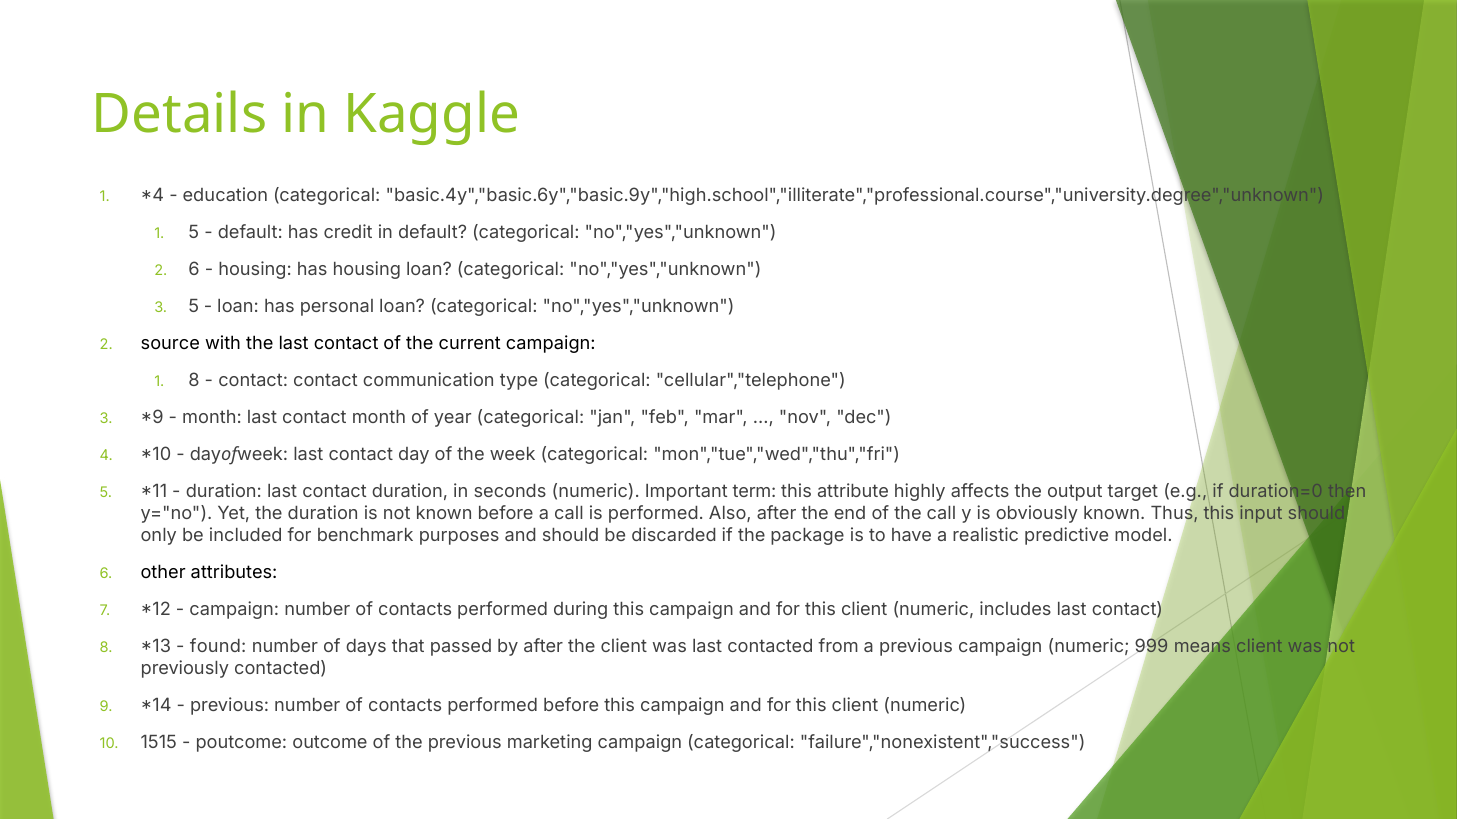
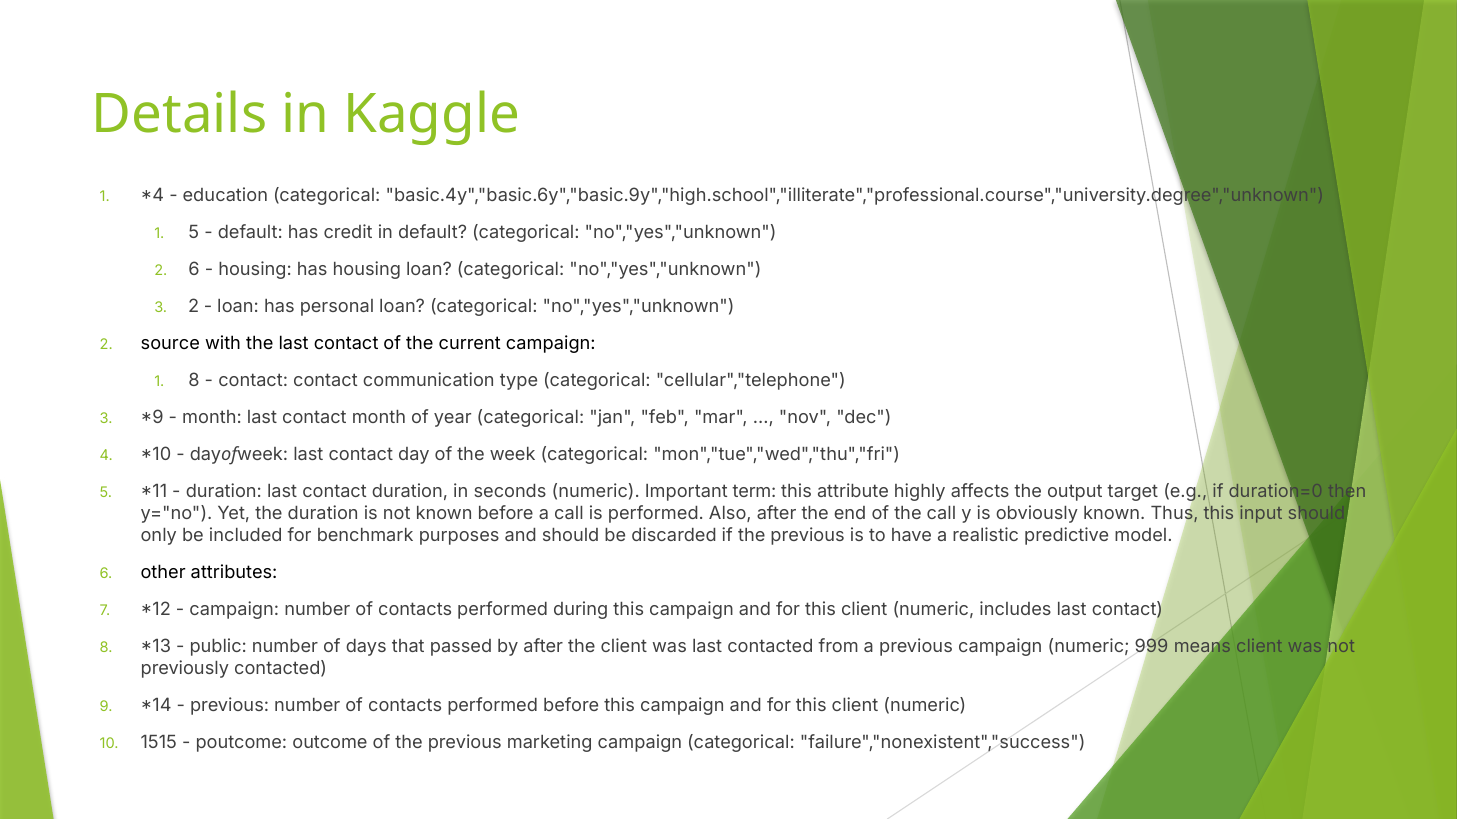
5 at (194, 307): 5 -> 2
if the package: package -> previous
found: found -> public
